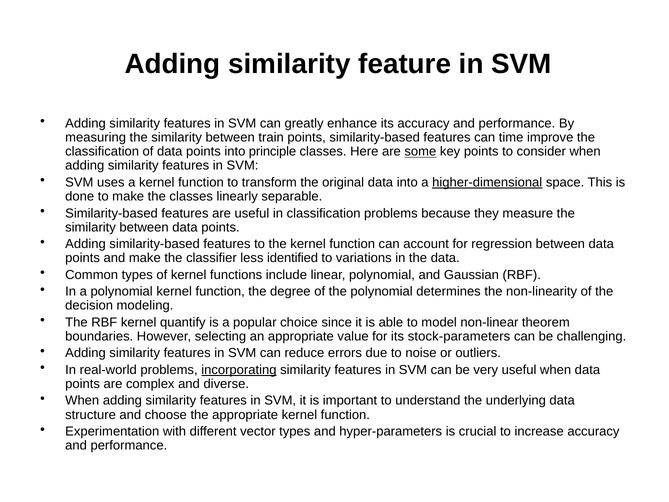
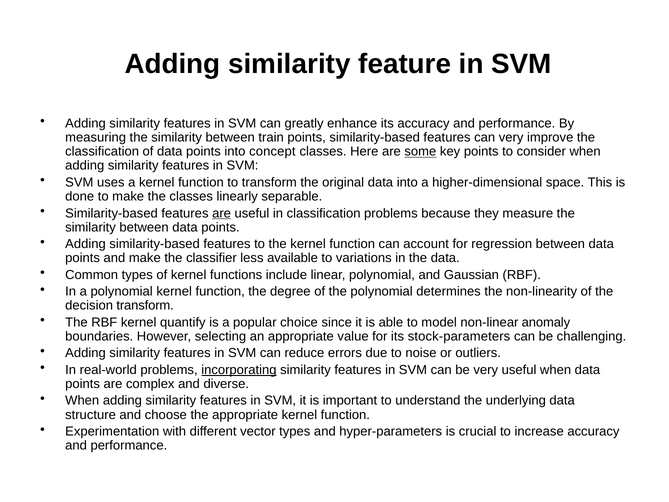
can time: time -> very
principle: principle -> concept
higher-dimensional underline: present -> none
are at (222, 213) underline: none -> present
identified: identified -> available
decision modeling: modeling -> transform
theorem: theorem -> anomaly
